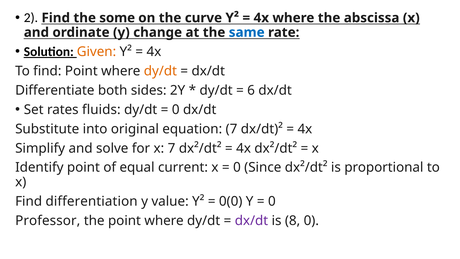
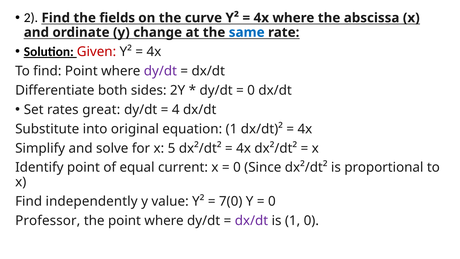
some: some -> fields
Given colour: orange -> red
dy/dt at (160, 71) colour: orange -> purple
6 at (251, 90): 6 -> 0
fluids: fluids -> great
0 at (176, 110): 0 -> 4
equation 7: 7 -> 1
x 7: 7 -> 5
differentiation: differentiation -> independently
0(0: 0(0 -> 7(0
is 8: 8 -> 1
